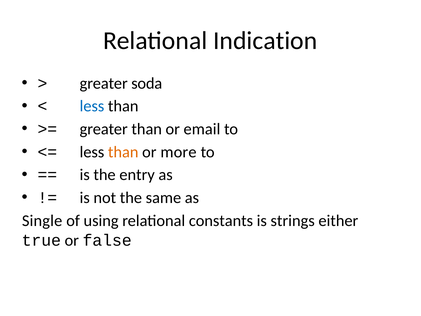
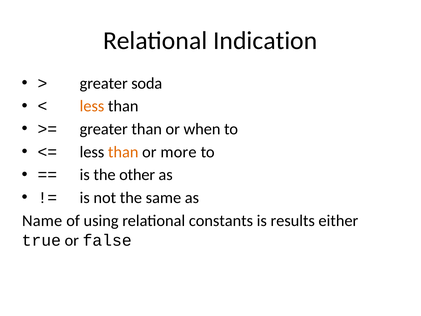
less at (92, 106) colour: blue -> orange
email: email -> when
entry: entry -> other
Single: Single -> Name
strings: strings -> results
